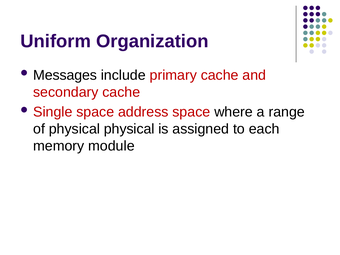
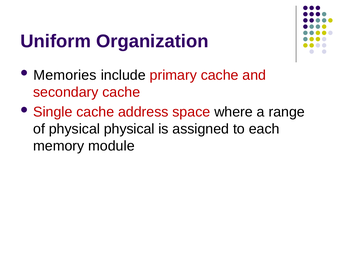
Messages: Messages -> Memories
Single space: space -> cache
